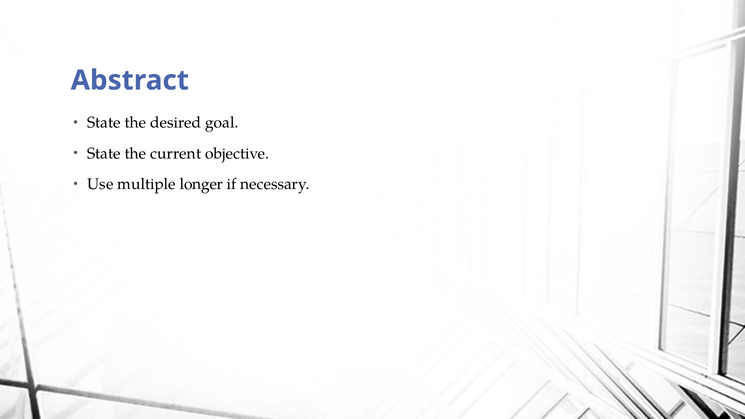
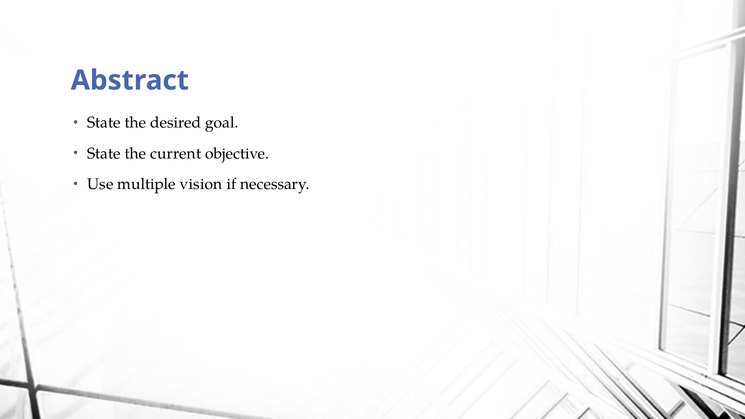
longer: longer -> vision
